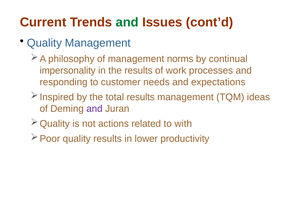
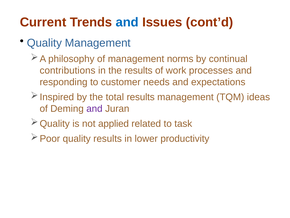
and at (127, 22) colour: green -> blue
impersonality: impersonality -> contributions
actions: actions -> applied
with: with -> task
